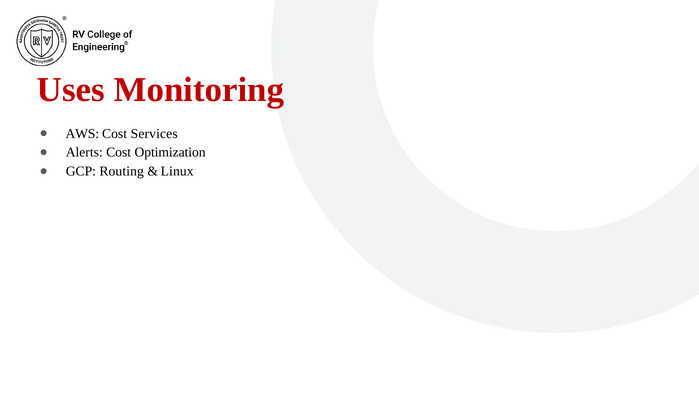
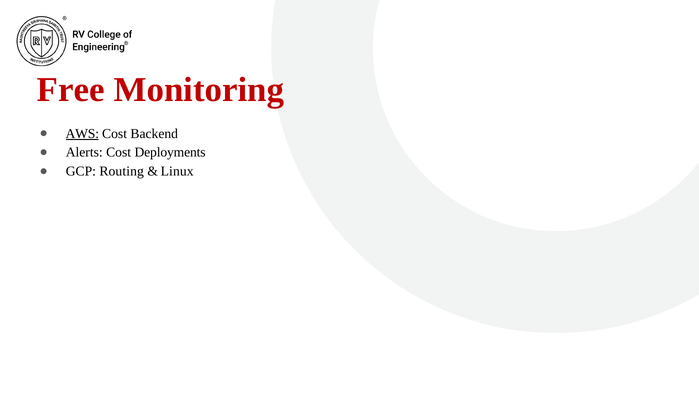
Uses: Uses -> Free
AWS underline: none -> present
Services: Services -> Backend
Optimization: Optimization -> Deployments
